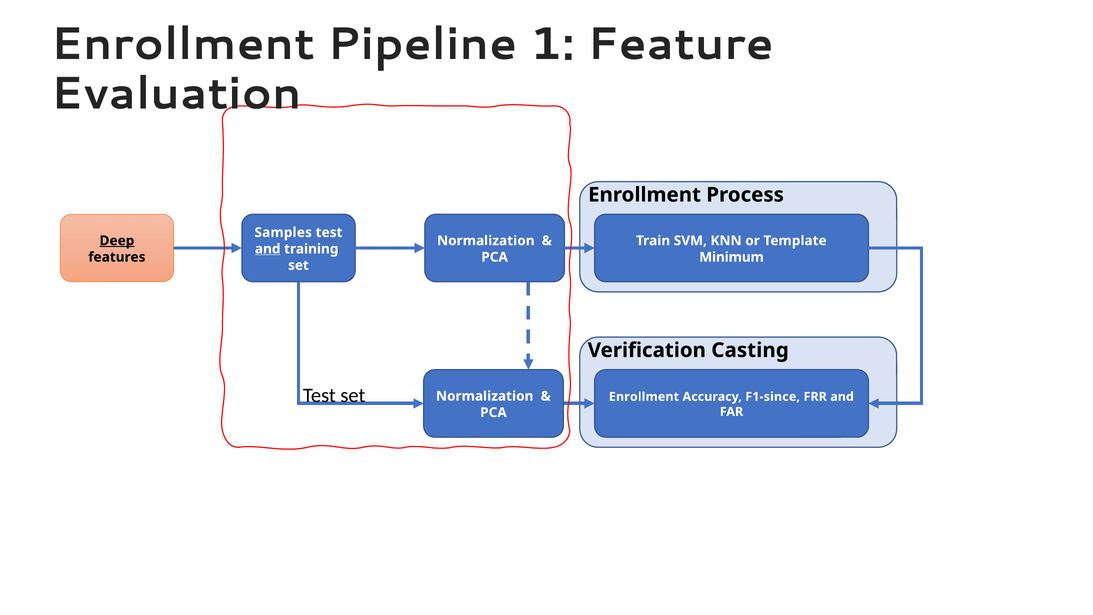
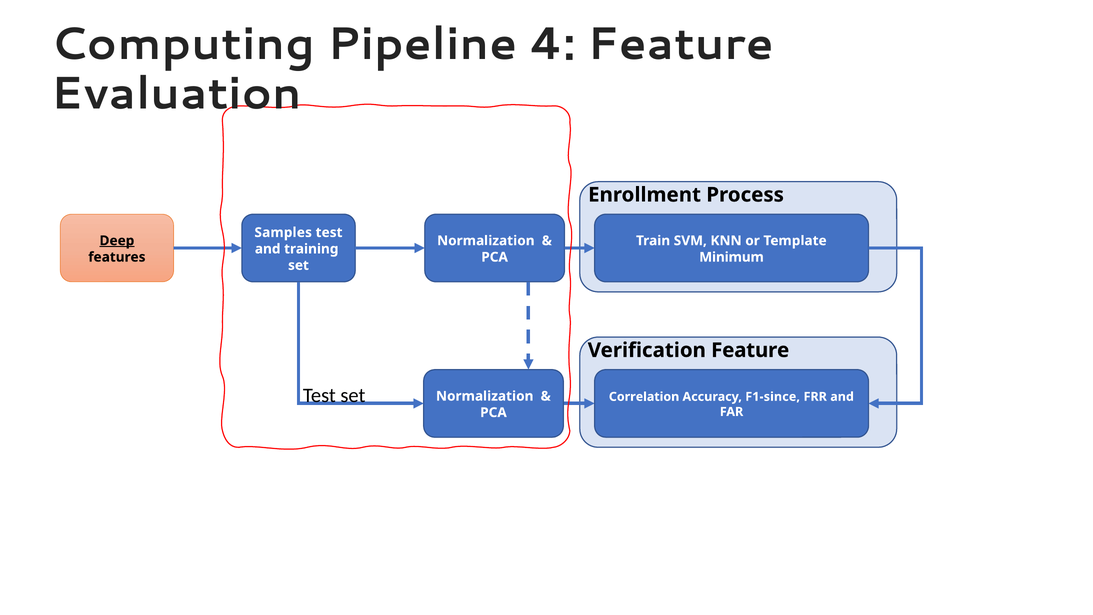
Enrollment at (183, 44): Enrollment -> Computing
1: 1 -> 4
and at (268, 249) underline: present -> none
Verification Casting: Casting -> Feature
Enrollment at (644, 397): Enrollment -> Correlation
